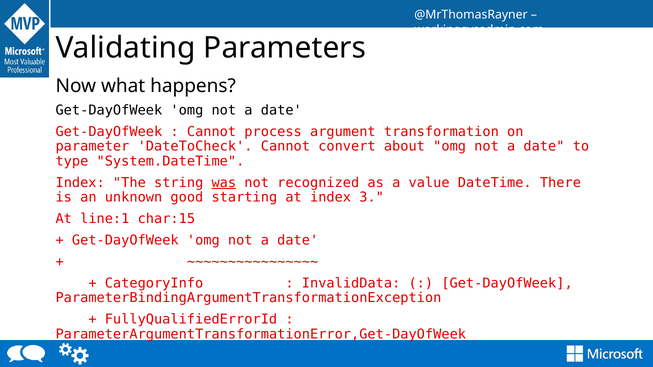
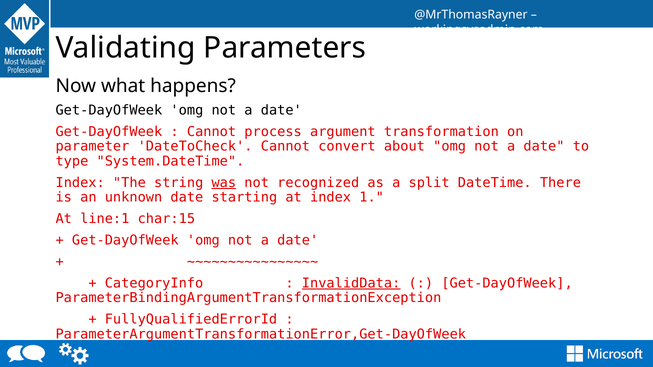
value: value -> split
unknown good: good -> date
3: 3 -> 1
InvalidData underline: none -> present
